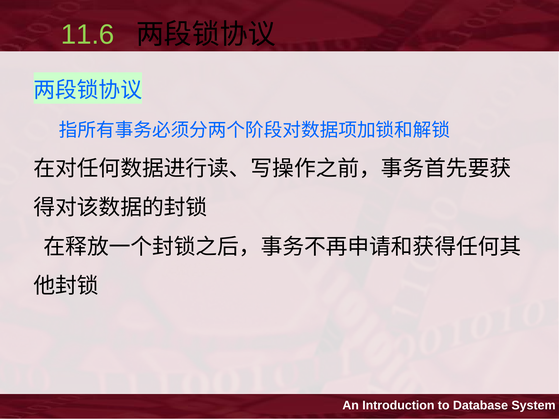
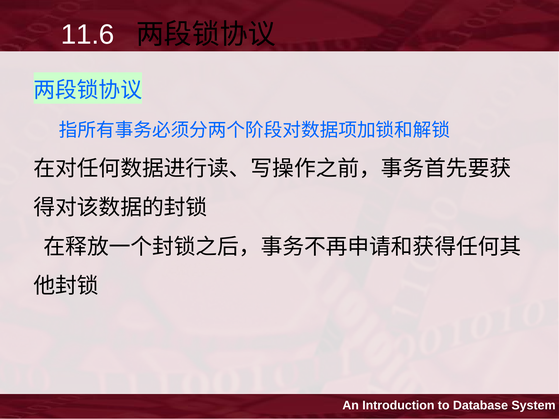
11.6 colour: light green -> white
